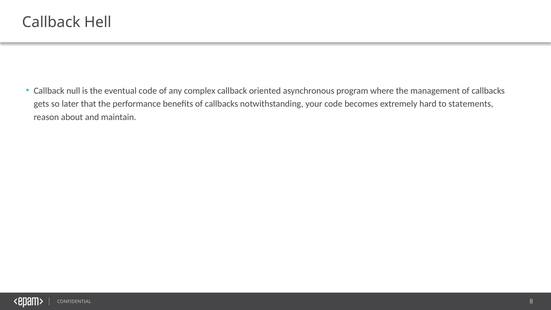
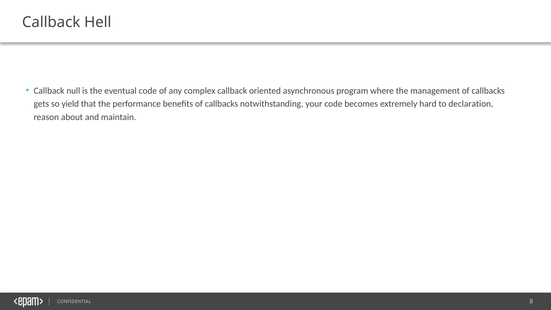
later: later -> yield
statements: statements -> declaration
